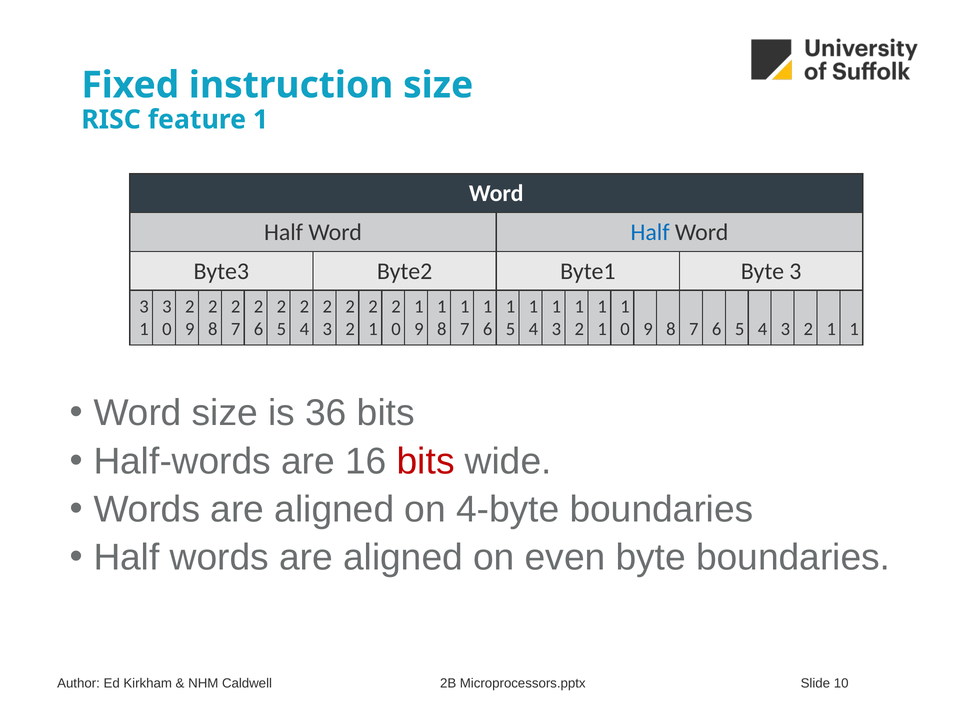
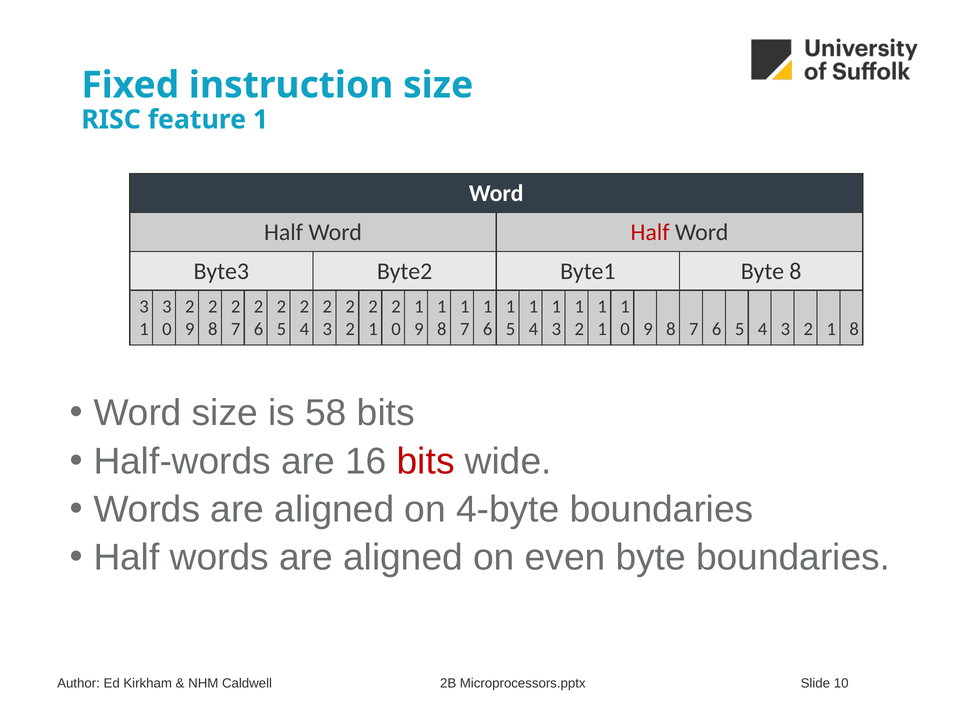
Half at (650, 232) colour: blue -> red
Byte 3: 3 -> 8
3 2 1 1: 1 -> 8
36: 36 -> 58
